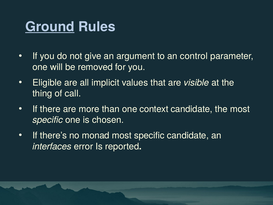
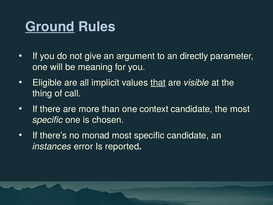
control: control -> directly
removed: removed -> meaning
that underline: none -> present
interfaces: interfaces -> instances
